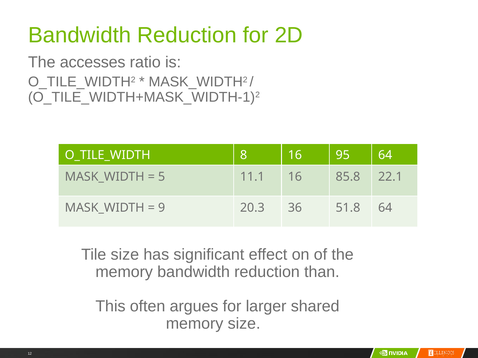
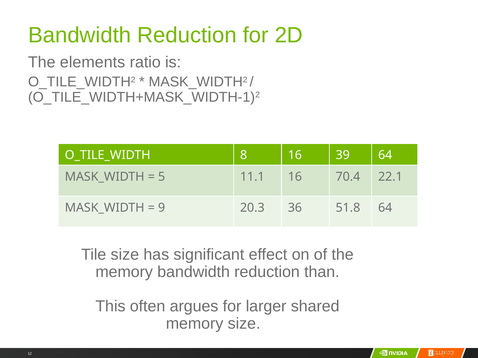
accesses: accesses -> elements
95: 95 -> 39
85.8: 85.8 -> 70.4
